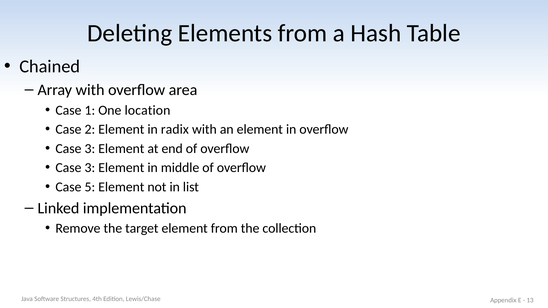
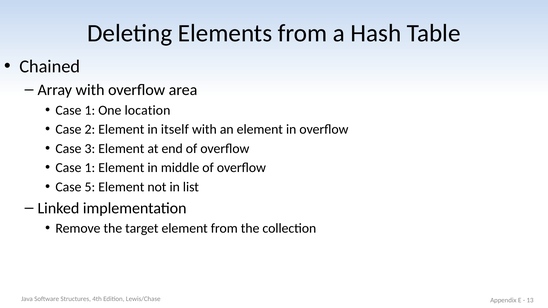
radix: radix -> itself
3 at (90, 168): 3 -> 1
